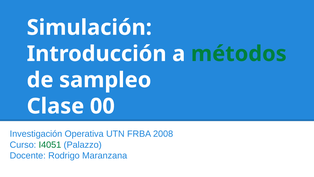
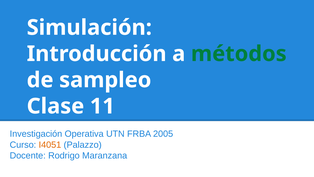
00: 00 -> 11
2008: 2008 -> 2005
I4051 colour: green -> orange
